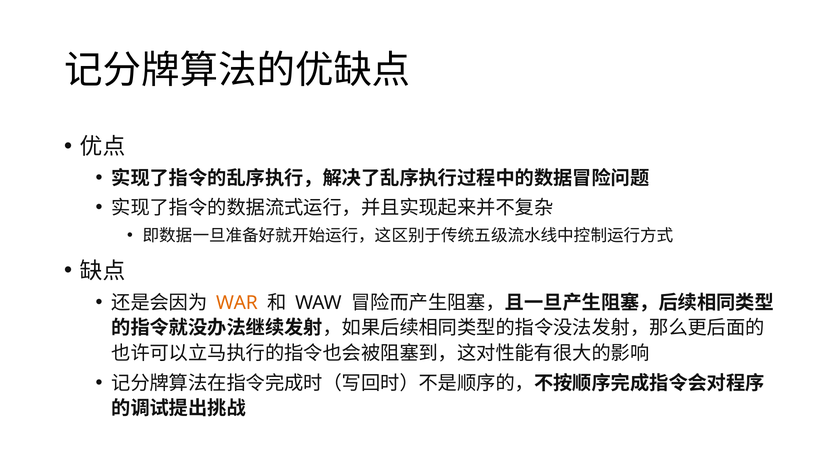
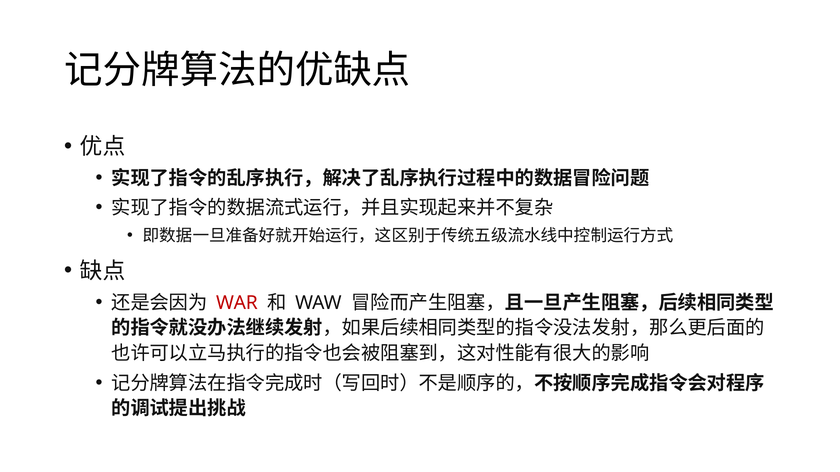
WAR colour: orange -> red
